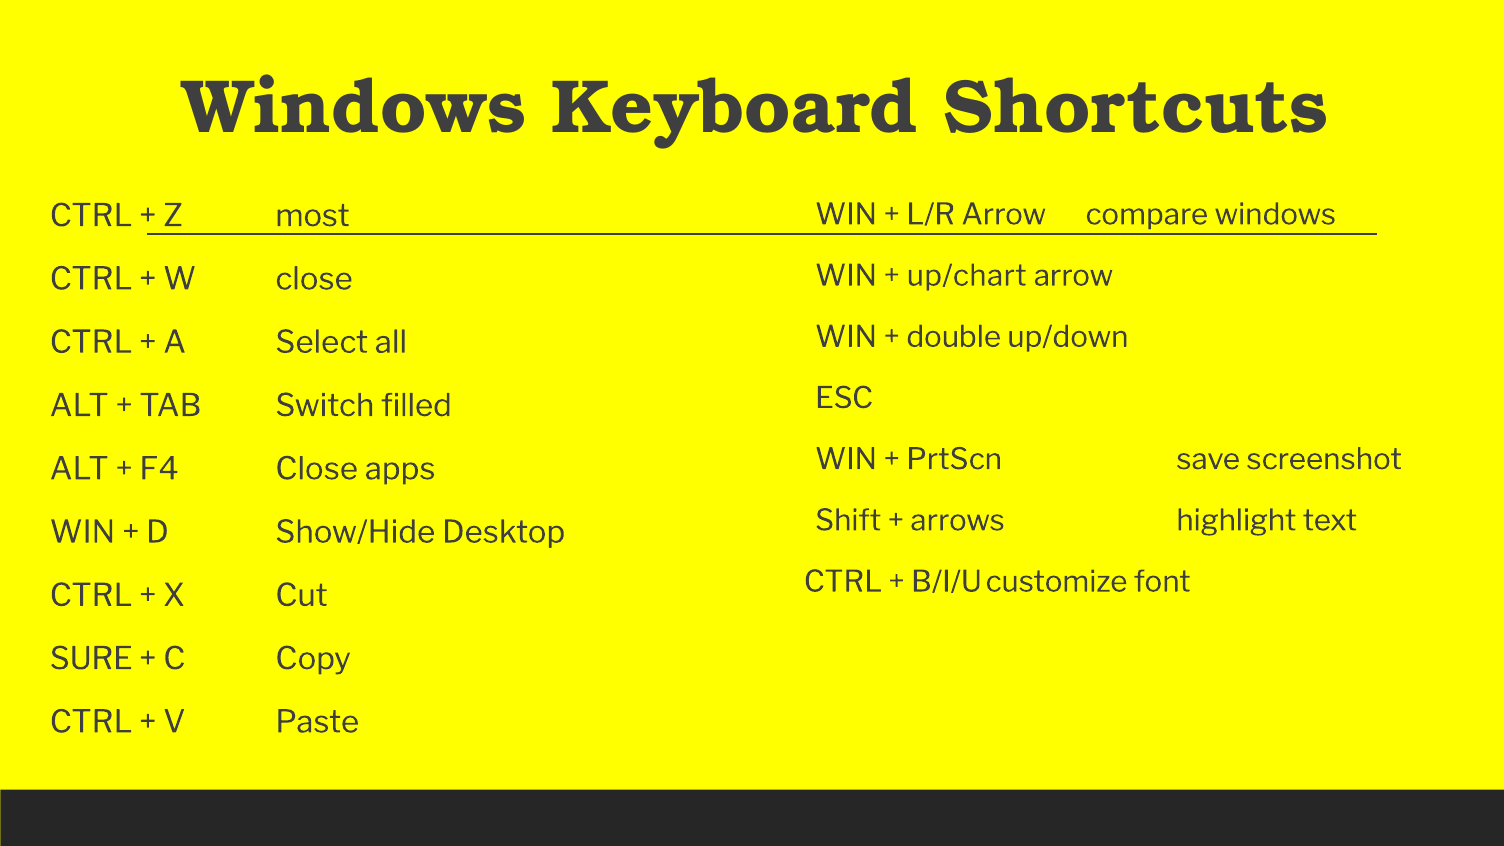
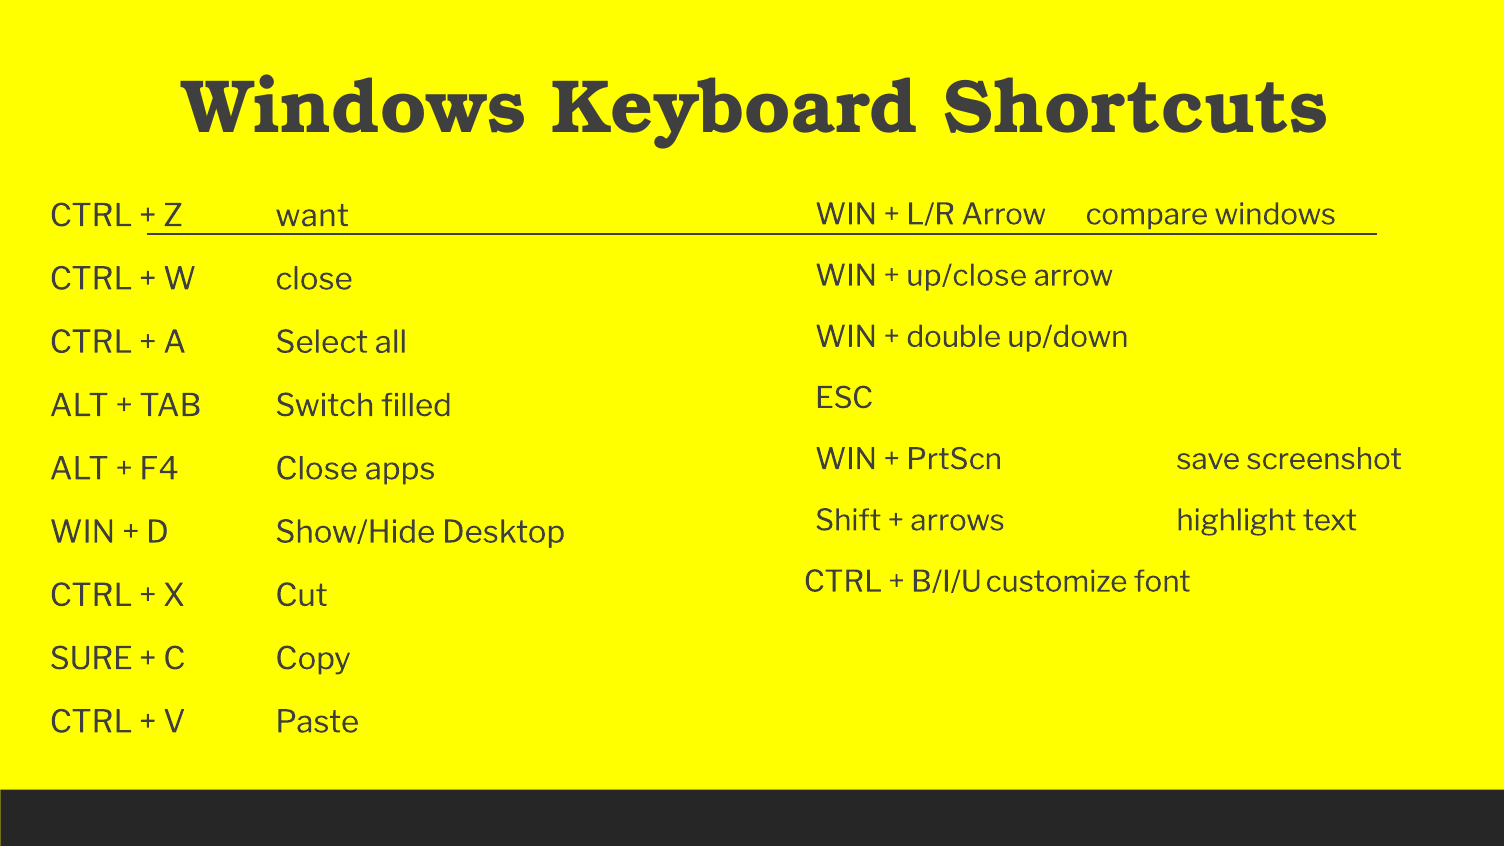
most: most -> want
up/chart: up/chart -> up/close
